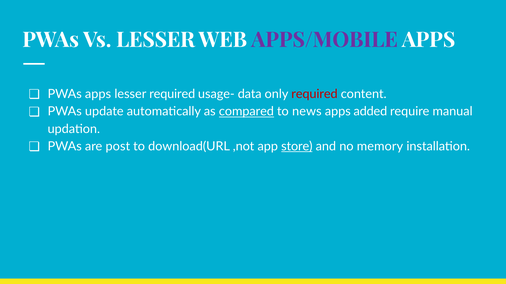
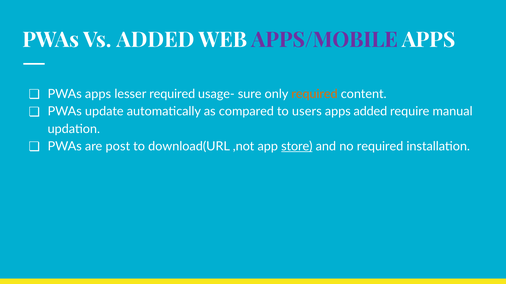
Vs LESSER: LESSER -> ADDED
data: data -> sure
required at (314, 94) colour: red -> orange
compared underline: present -> none
news: news -> users
no memory: memory -> required
